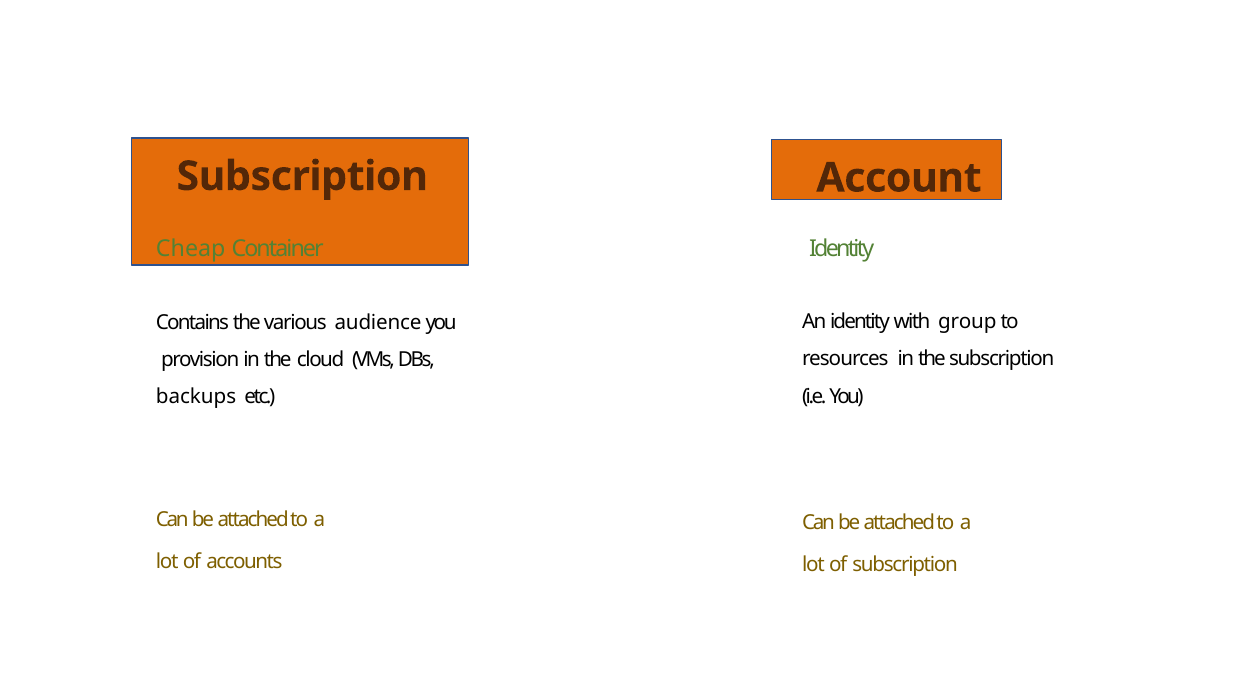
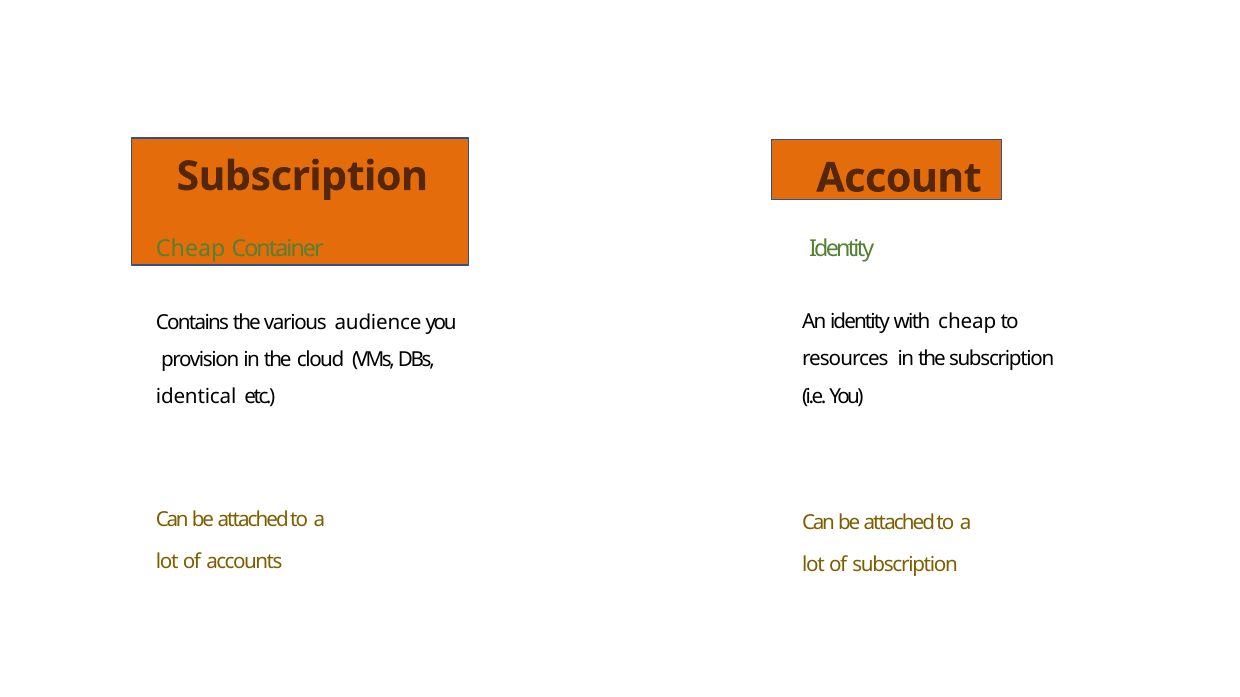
with group: group -> cheap
backups: backups -> identical
